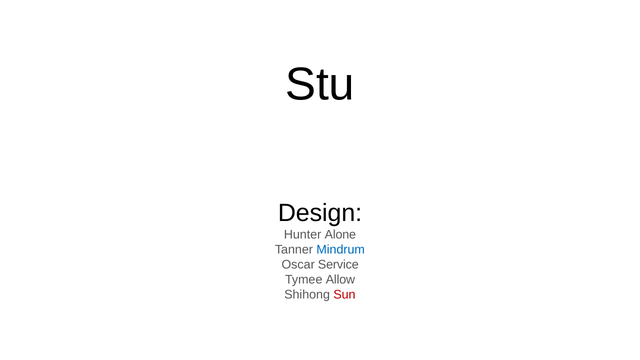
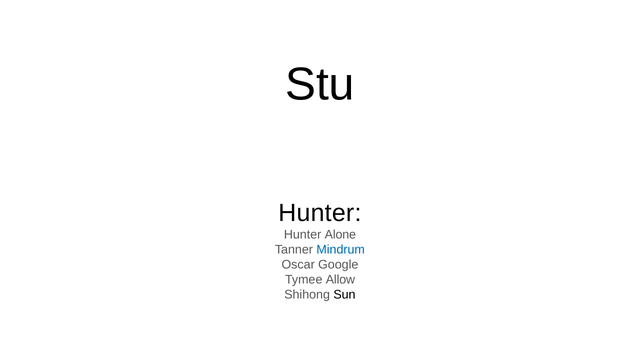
Design at (320, 213): Design -> Hunter
Service: Service -> Google
Sun colour: red -> black
